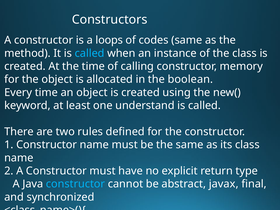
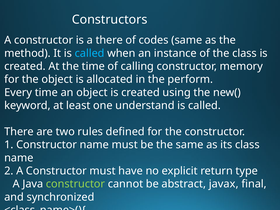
a loops: loops -> there
boolean: boolean -> perform
constructor at (76, 184) colour: light blue -> light green
